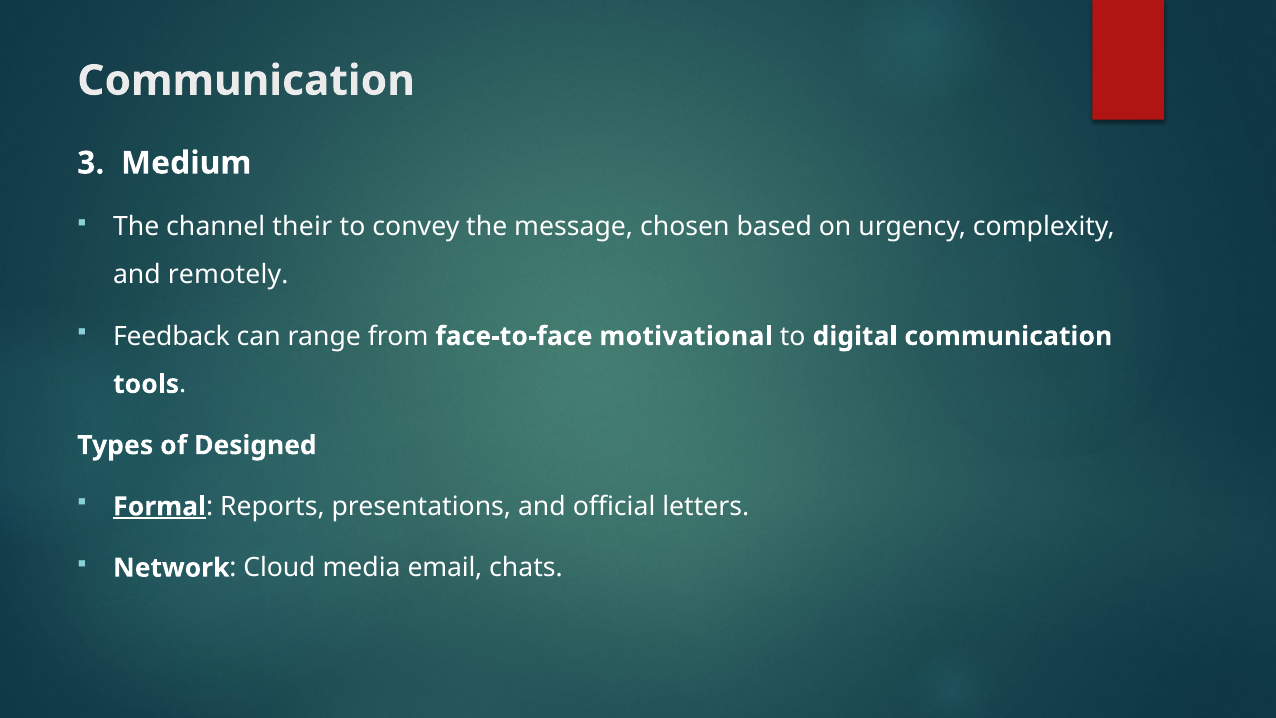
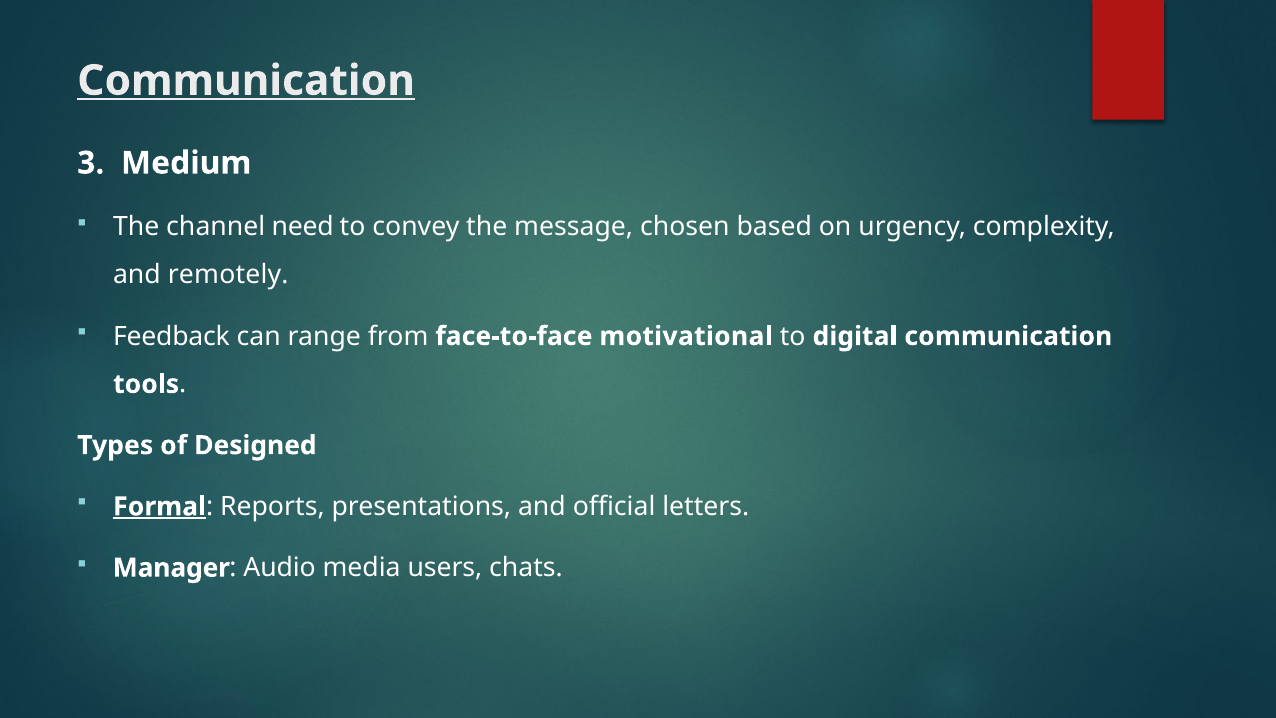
Communication at (246, 81) underline: none -> present
their: their -> need
Network: Network -> Manager
Cloud: Cloud -> Audio
email: email -> users
